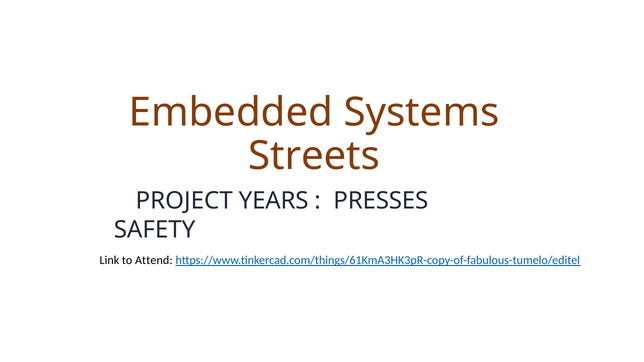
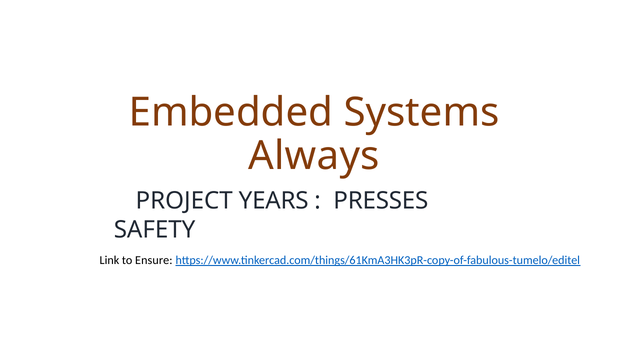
Streets: Streets -> Always
Attend: Attend -> Ensure
